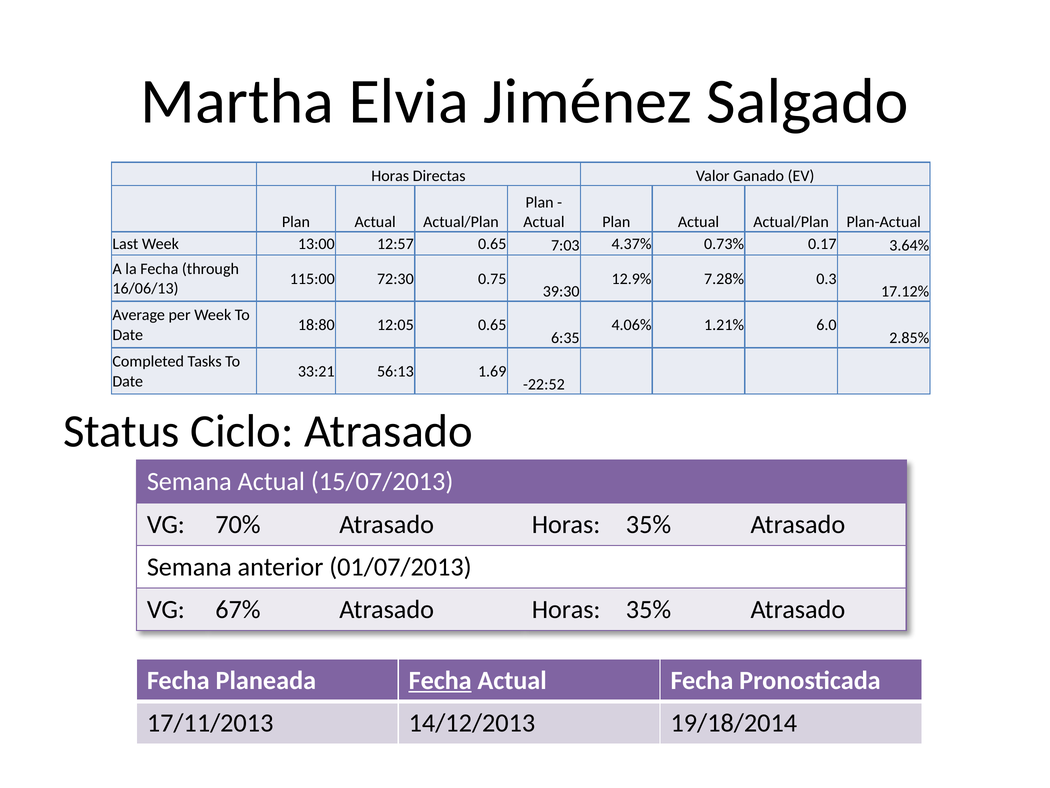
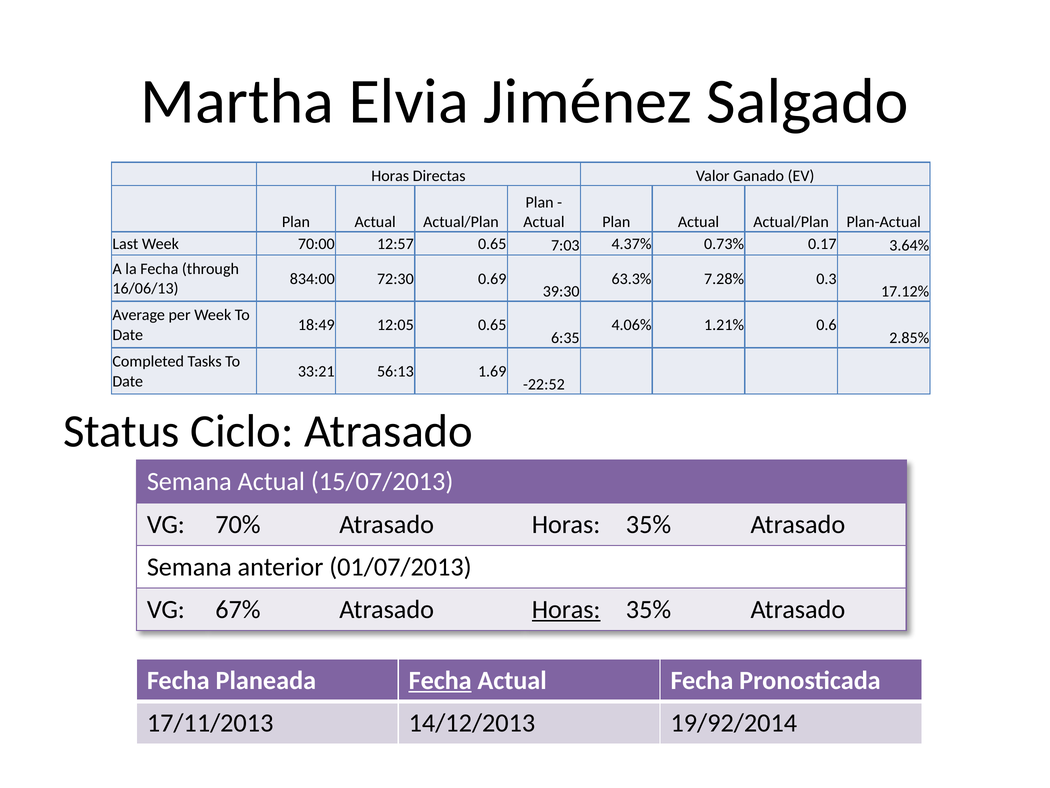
13:00: 13:00 -> 70:00
115:00: 115:00 -> 834:00
0.75: 0.75 -> 0.69
12.9%: 12.9% -> 63.3%
18:80: 18:80 -> 18:49
6.0: 6.0 -> 0.6
Horas at (566, 609) underline: none -> present
19/18/2014: 19/18/2014 -> 19/92/2014
